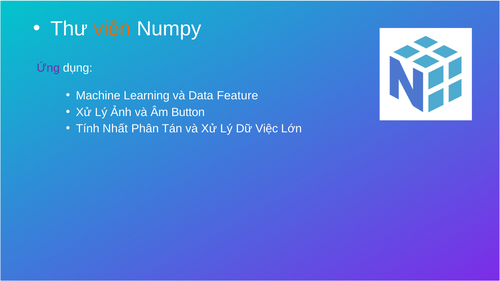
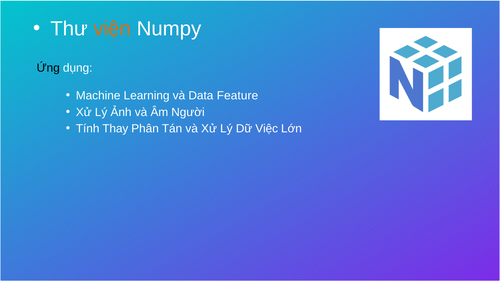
Ứng colour: purple -> black
Button: Button -> Người
Nhất: Nhất -> Thay
